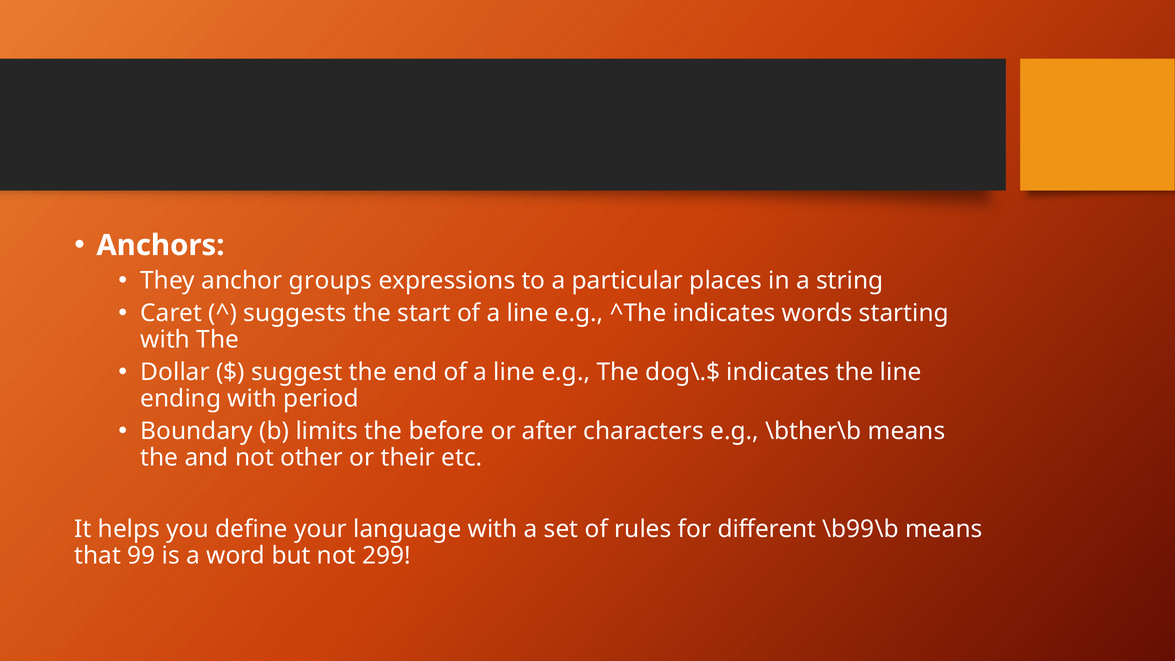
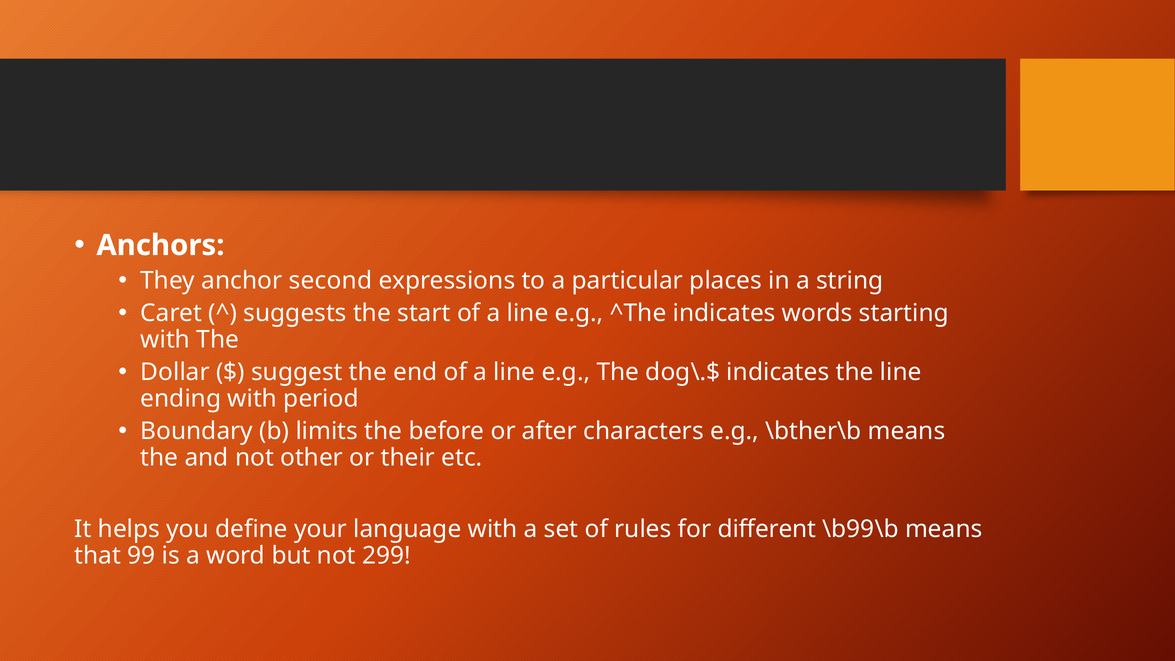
groups: groups -> second
